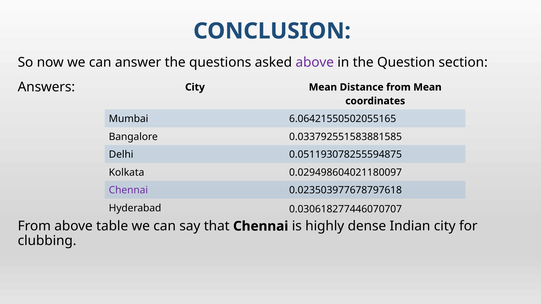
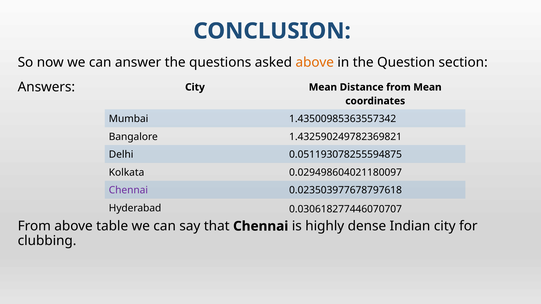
above at (315, 62) colour: purple -> orange
6.06421550502055165: 6.06421550502055165 -> 1.43500985363557342
0.033792551583881585: 0.033792551583881585 -> 1.432590249782369821
